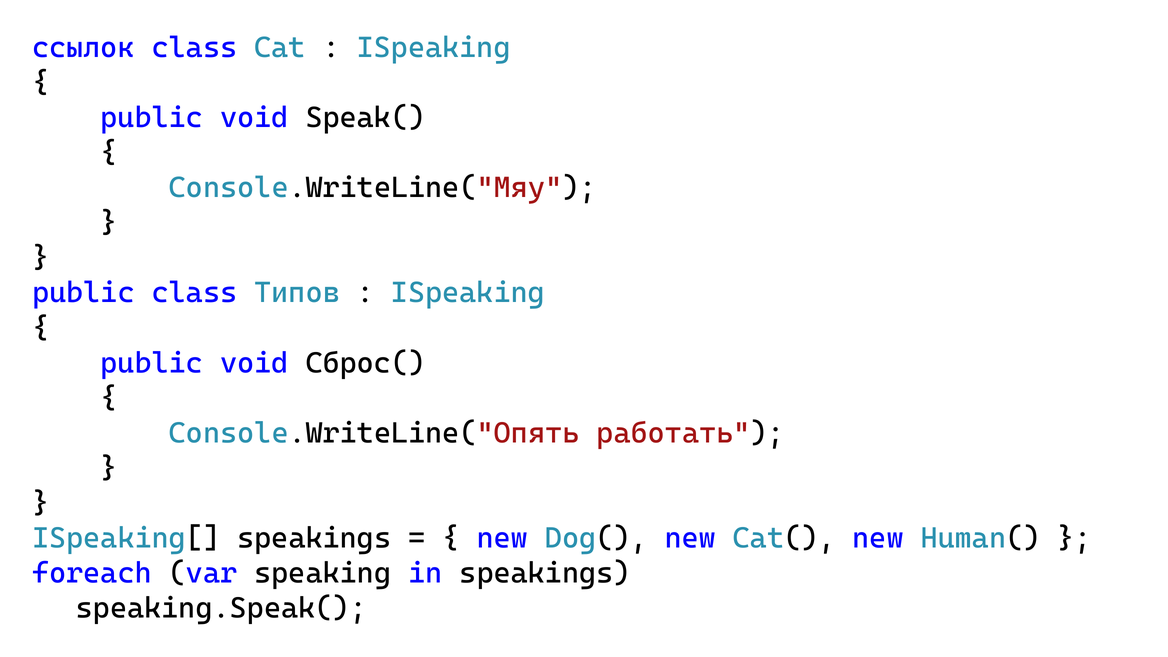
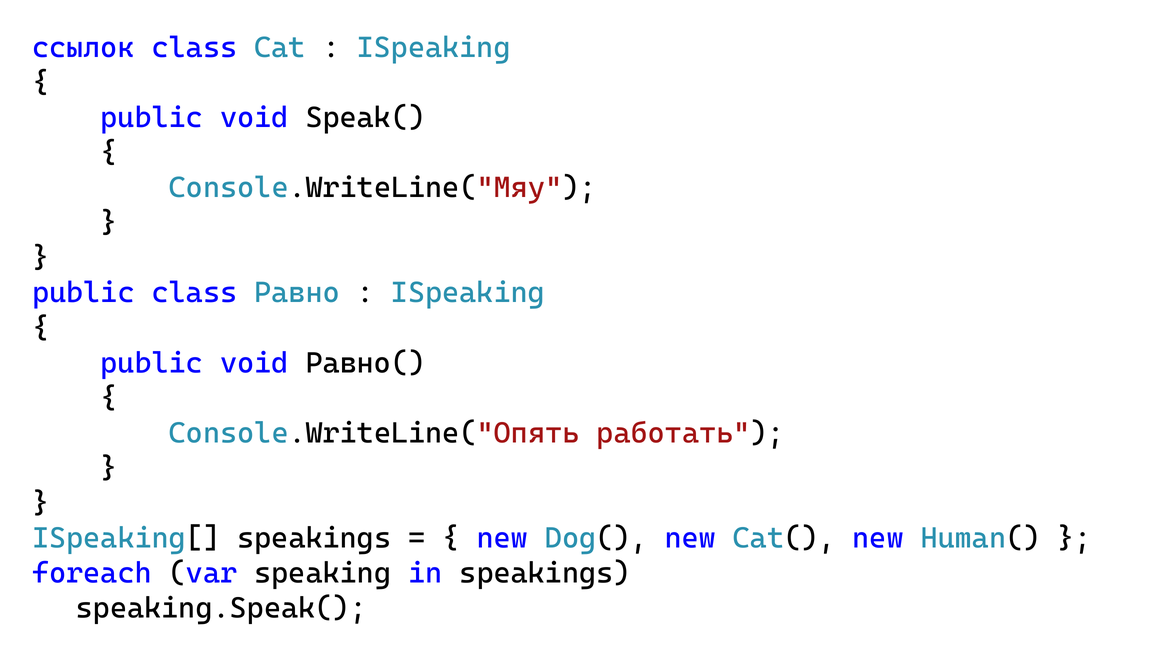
Типов: Типов -> Равно
Сброс(: Сброс( -> Равно(
